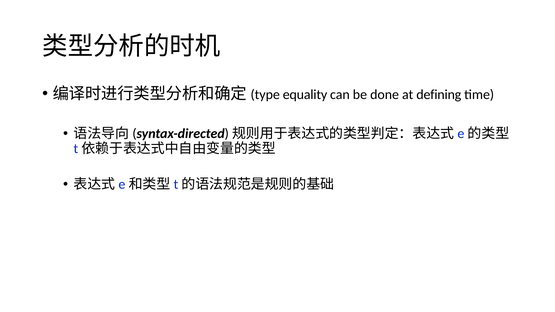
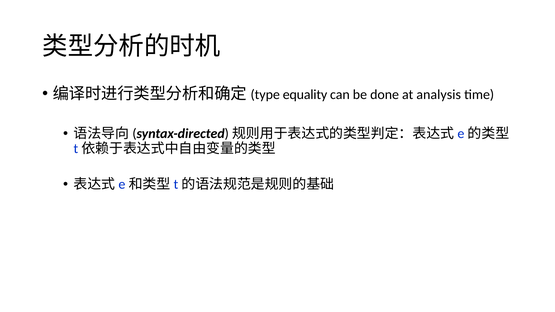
defining: defining -> analysis
